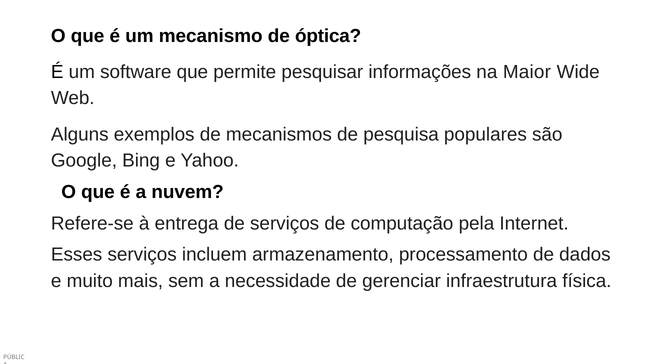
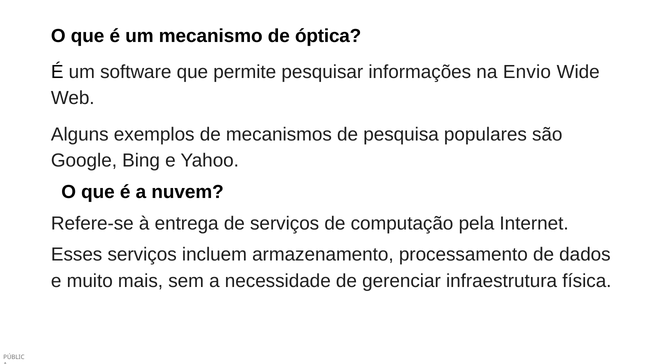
Maior: Maior -> Envio
